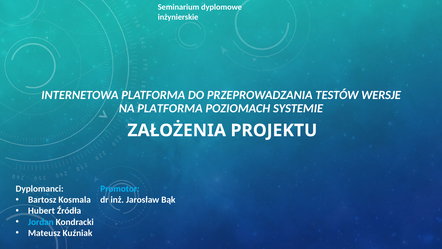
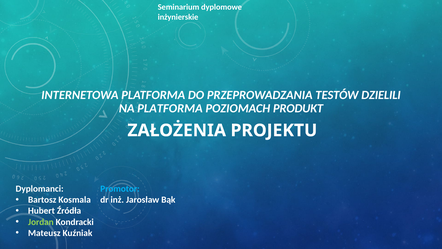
WERSJE: WERSJE -> DZIELILI
SYSTEMIE: SYSTEMIE -> PRODUKT
Jordan colour: light blue -> light green
